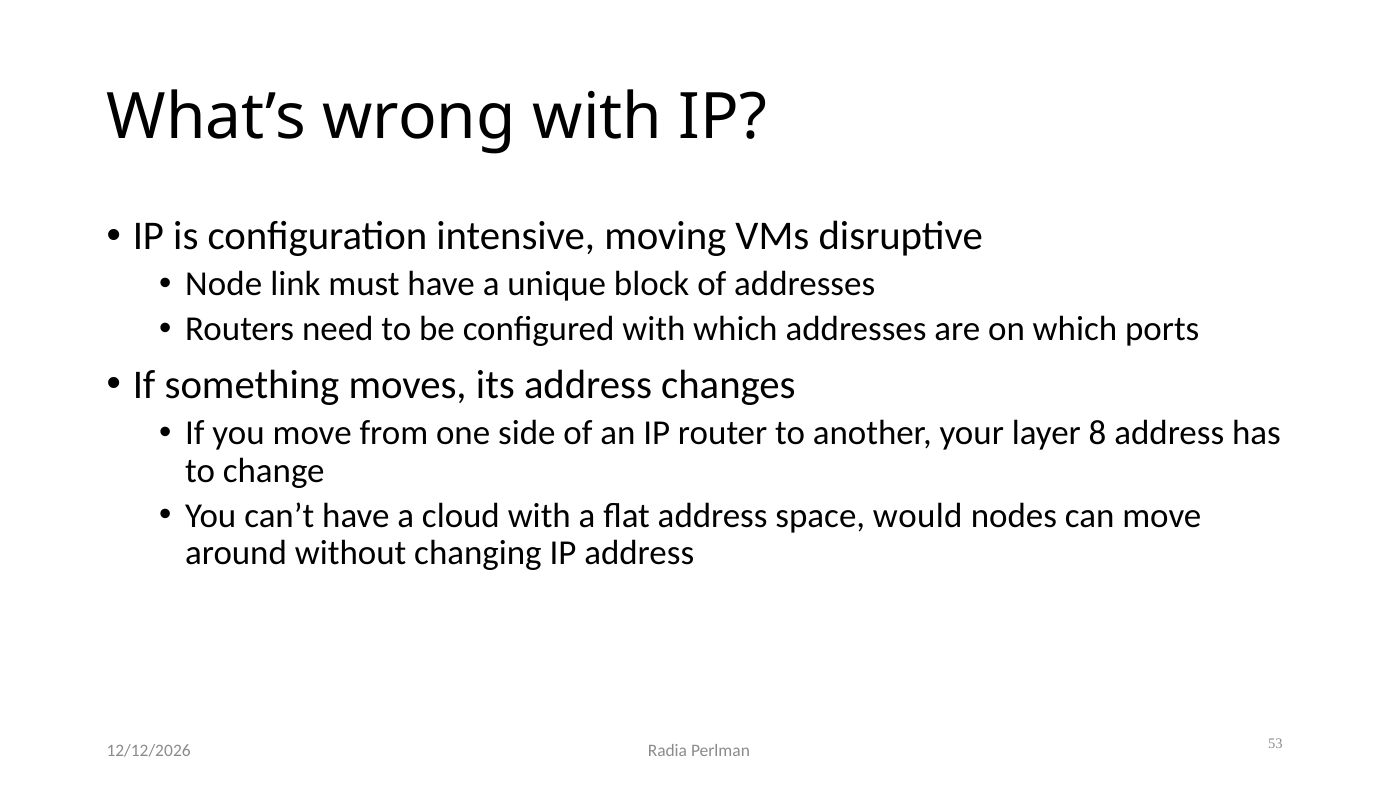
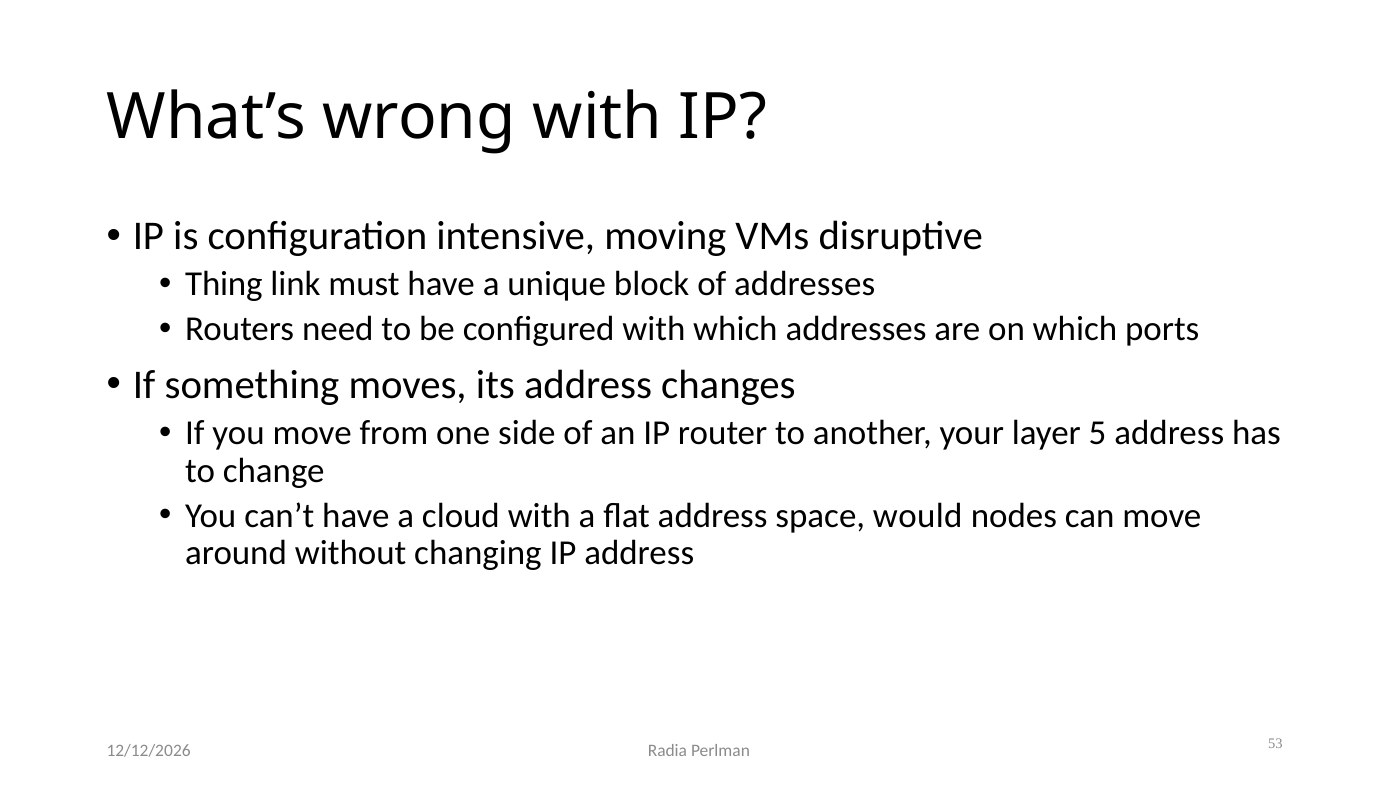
Node: Node -> Thing
8: 8 -> 5
